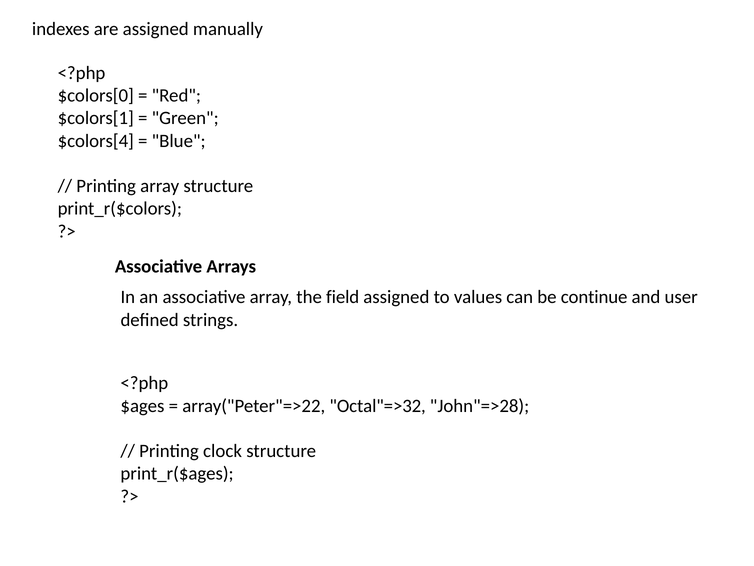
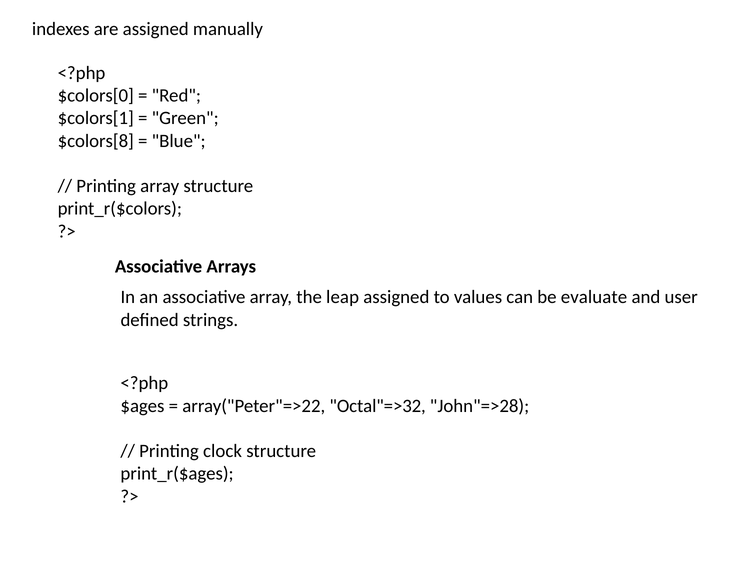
$colors[4: $colors[4 -> $colors[8
field: field -> leap
continue: continue -> evaluate
